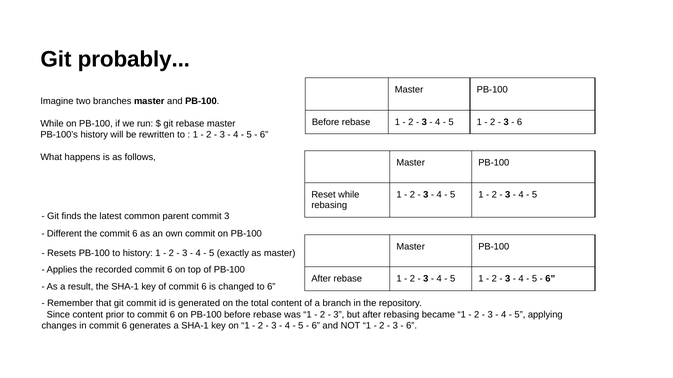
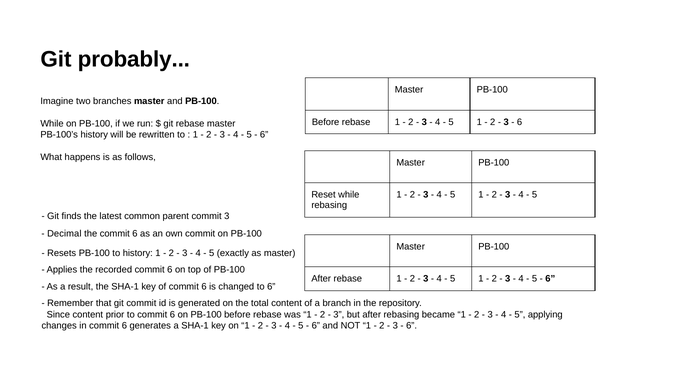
Different: Different -> Decimal
